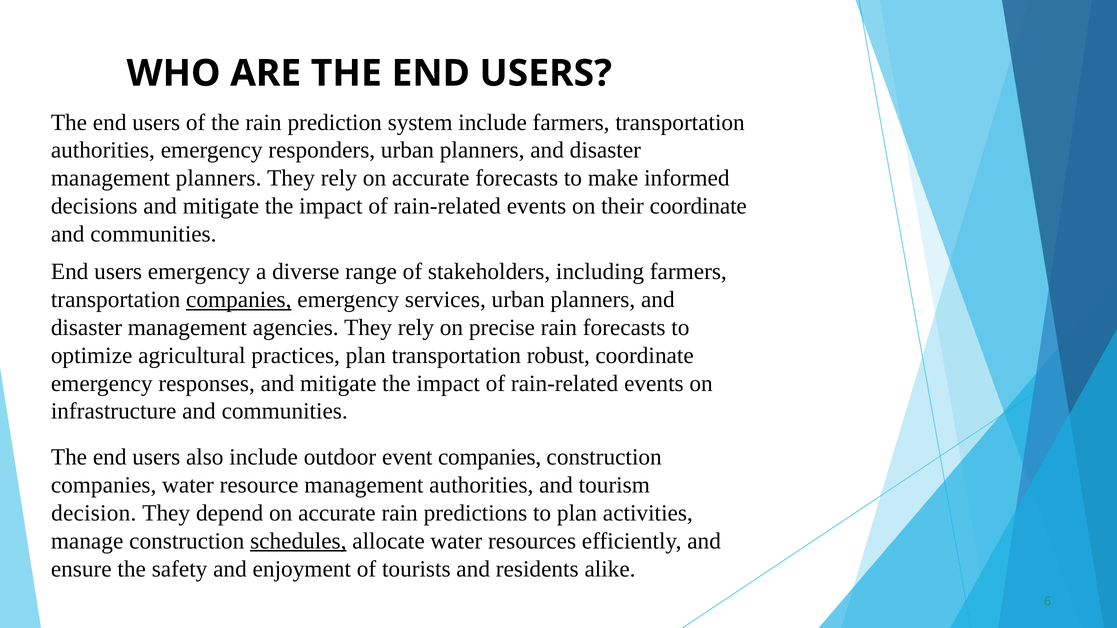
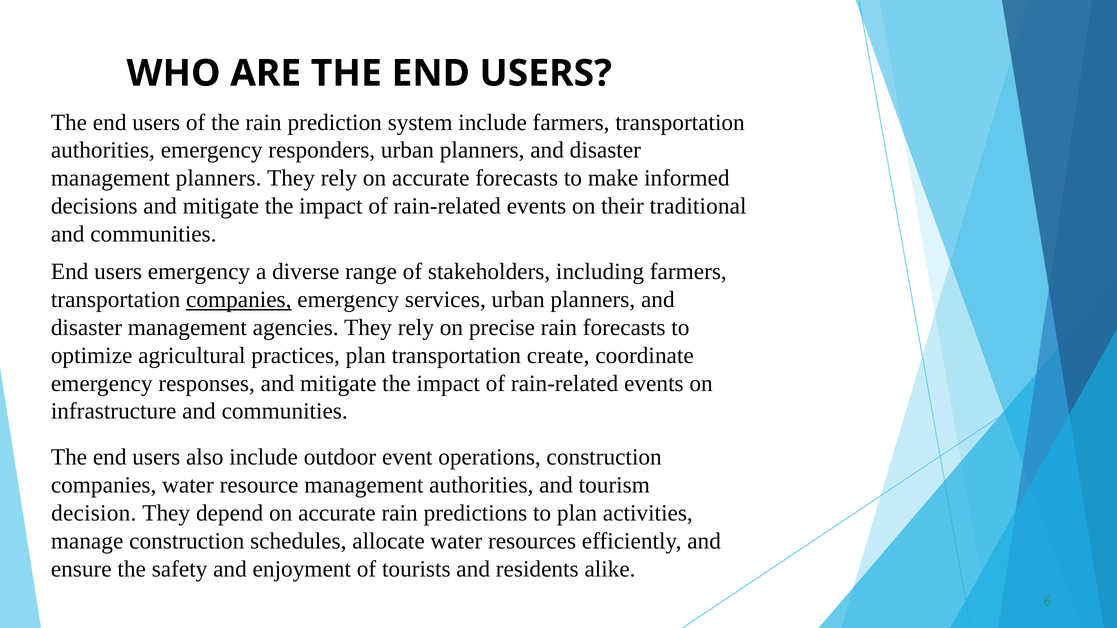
their coordinate: coordinate -> traditional
robust: robust -> create
event companies: companies -> operations
schedules underline: present -> none
